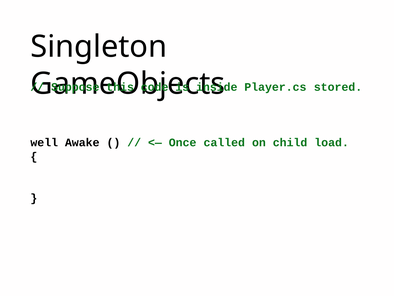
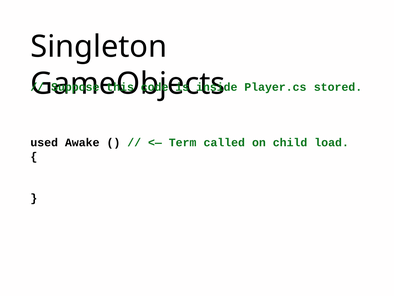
well: well -> used
Once: Once -> Term
